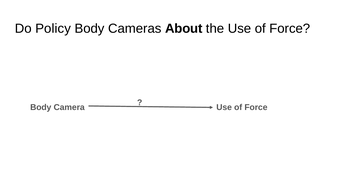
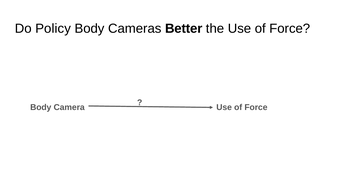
About: About -> Better
